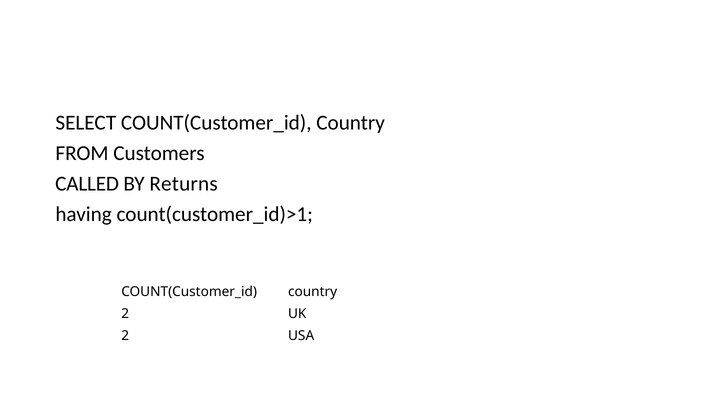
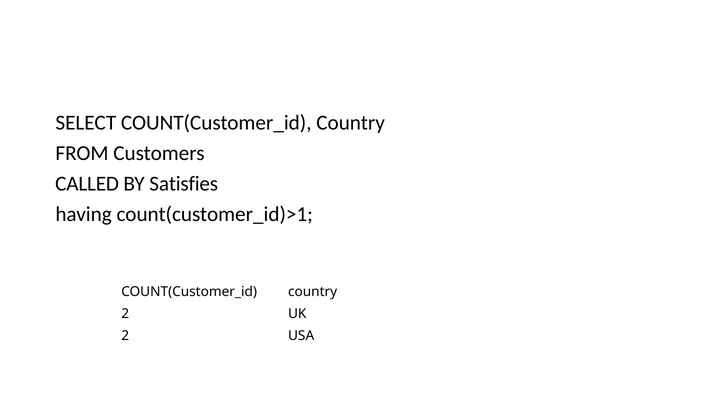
Returns: Returns -> Satisfies
